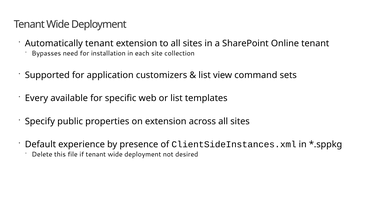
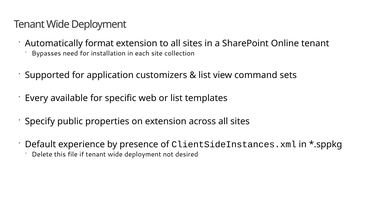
Automatically tenant: tenant -> format
